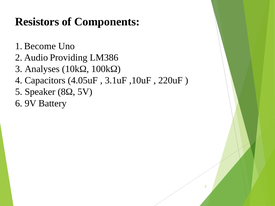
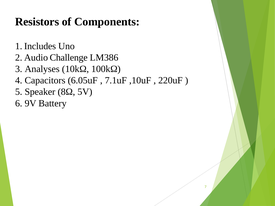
Become: Become -> Includes
Providing: Providing -> Challenge
4.05uF: 4.05uF -> 6.05uF
3.1uF: 3.1uF -> 7.1uF
